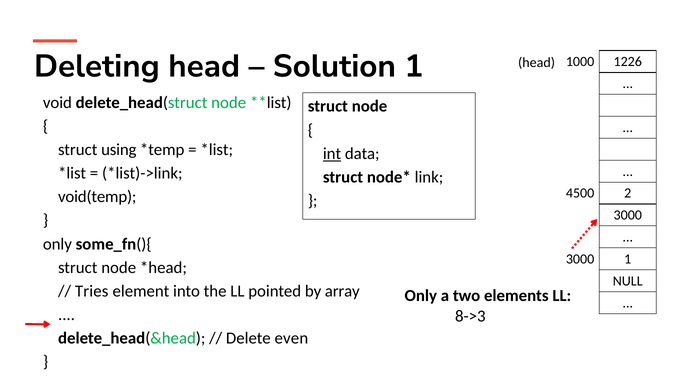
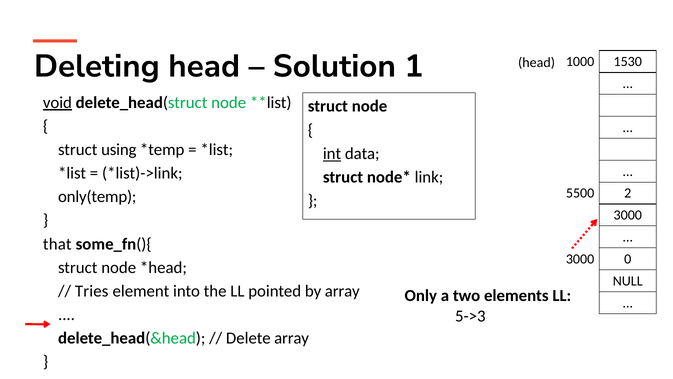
1226: 1226 -> 1530
void underline: none -> present
4500: 4500 -> 5500
void(temp: void(temp -> only(temp
only at (57, 244): only -> that
3000 1: 1 -> 0
8->3: 8->3 -> 5->3
Delete even: even -> array
